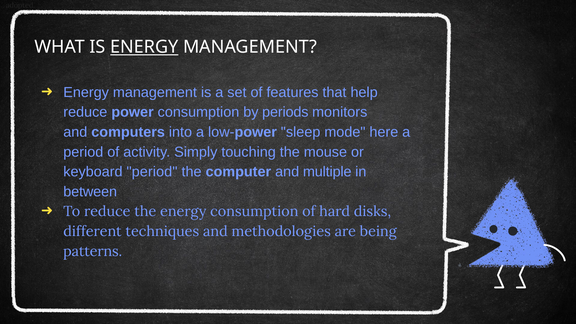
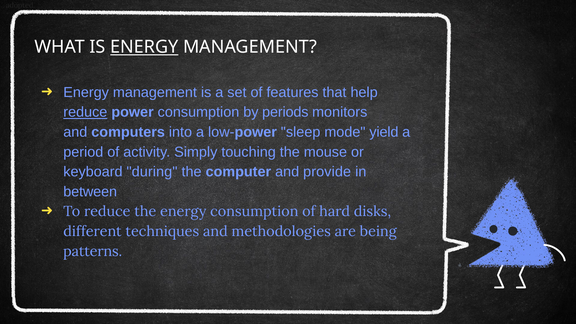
reduce at (85, 112) underline: none -> present
here: here -> yield
keyboard period: period -> during
multiple: multiple -> provide
